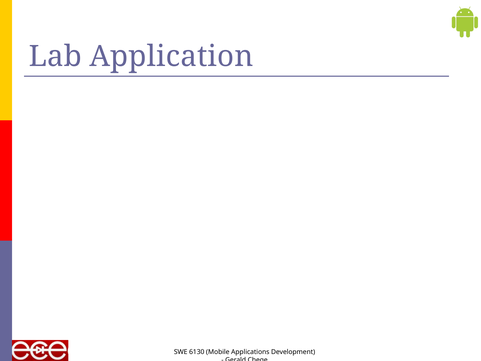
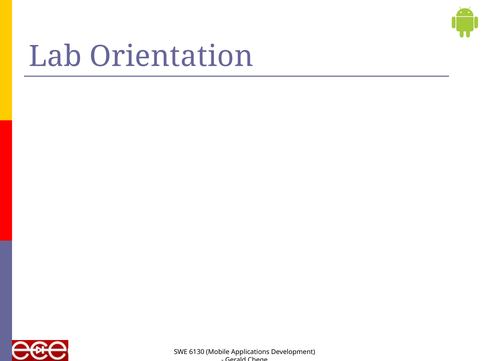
Application: Application -> Orientation
